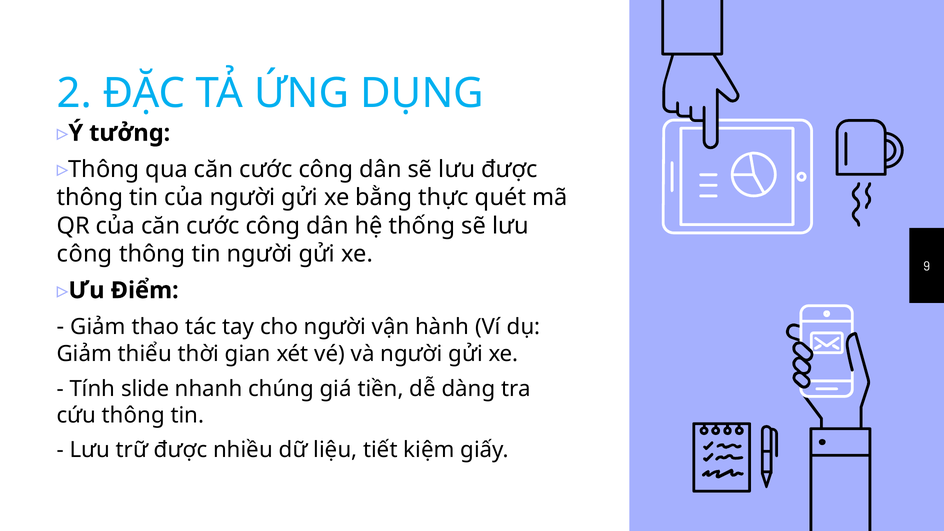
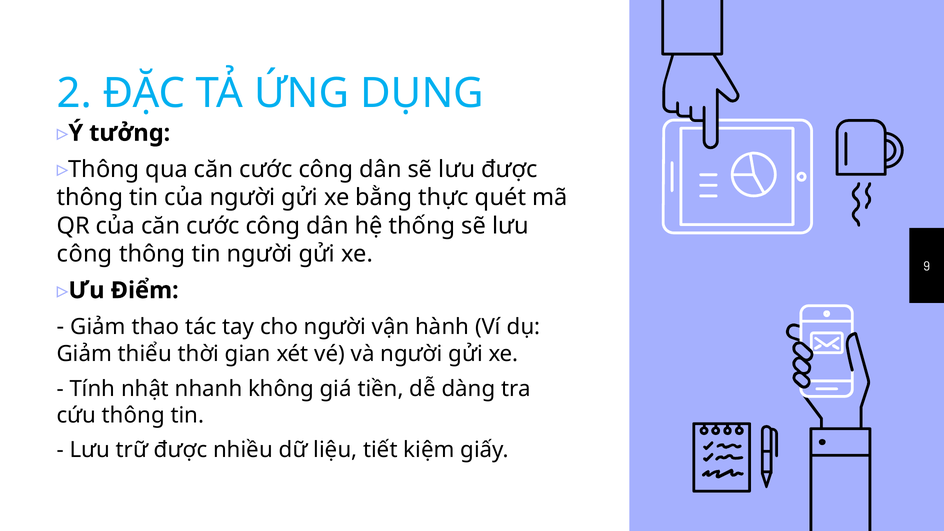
slide: slide -> nhật
chúng: chúng -> không
